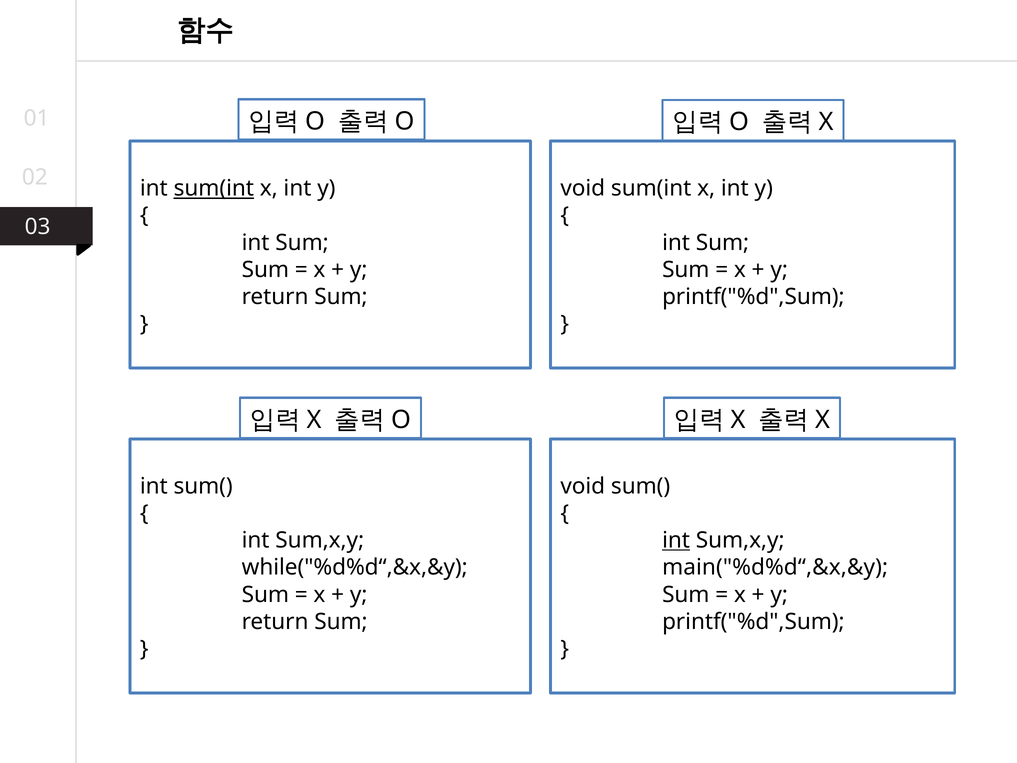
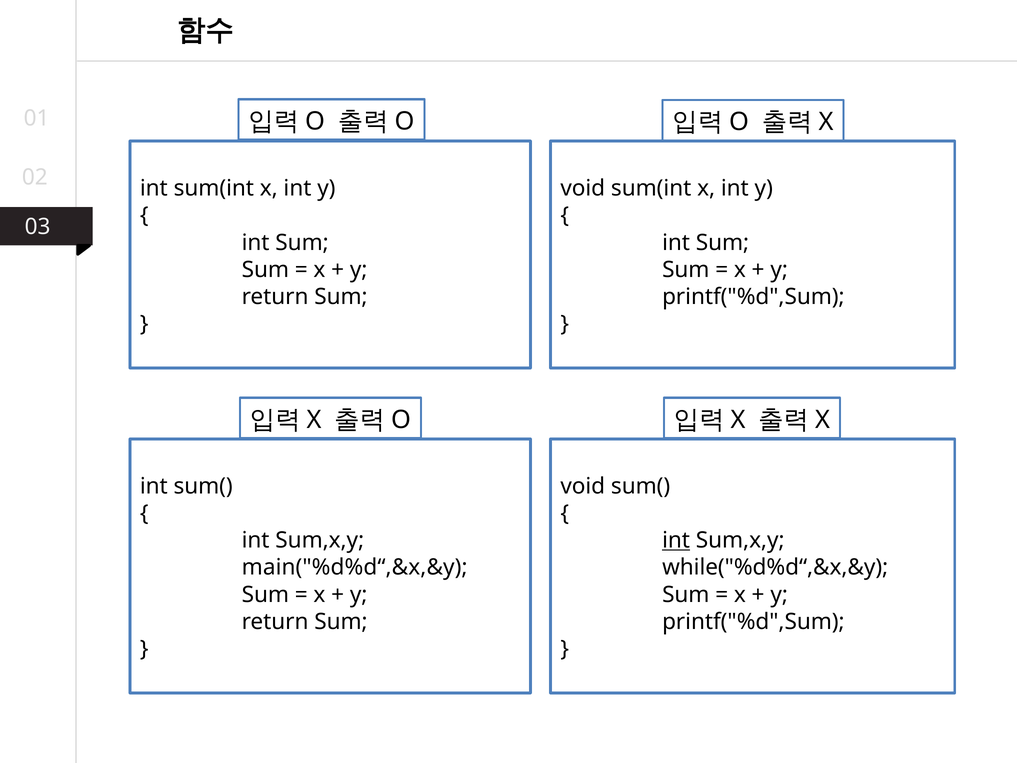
sum(int at (214, 188) underline: present -> none
while("%d%d“,&x,&y: while("%d%d“,&x,&y -> main("%d%d“,&x,&y
main("%d%d“,&x,&y: main("%d%d“,&x,&y -> while("%d%d“,&x,&y
